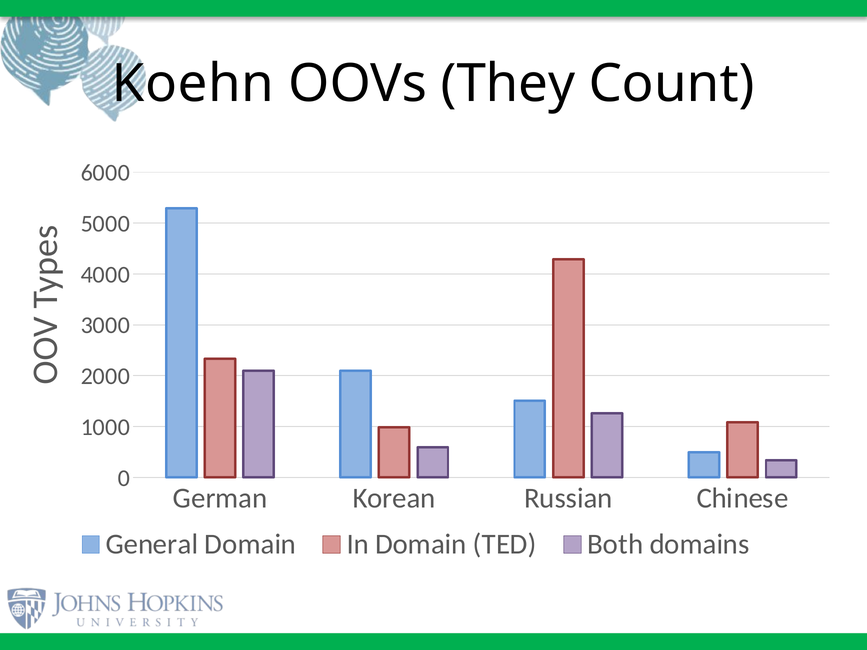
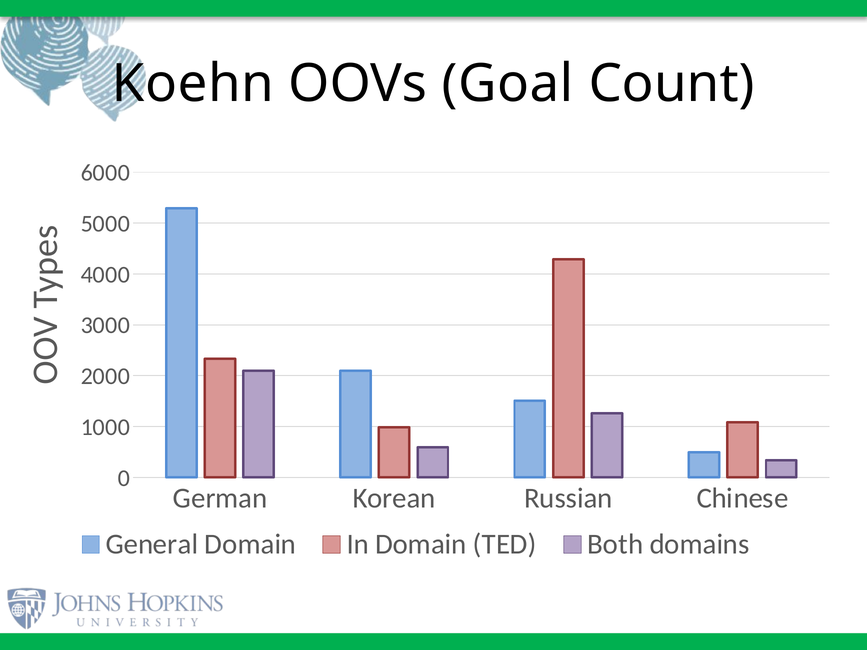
They: They -> Goal
